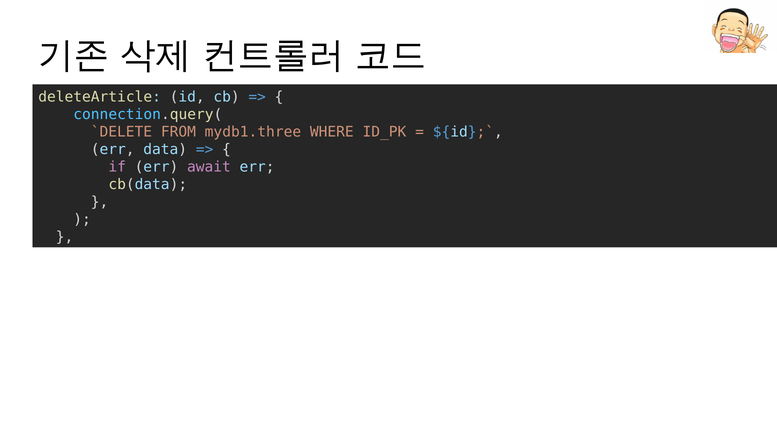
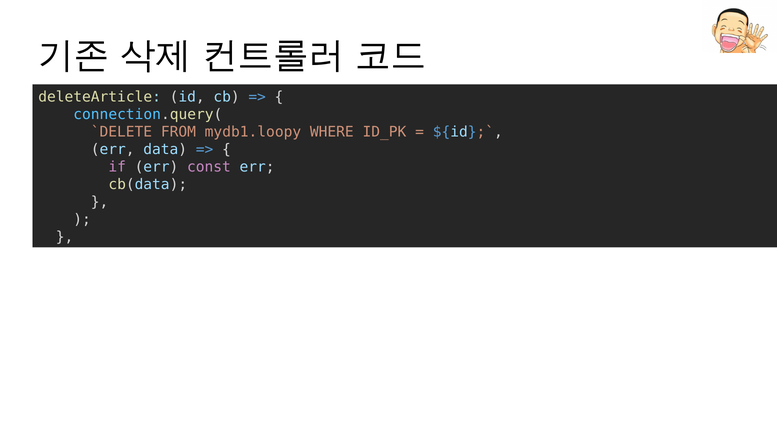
mydb1.three: mydb1.three -> mydb1.loopy
await: await -> const
